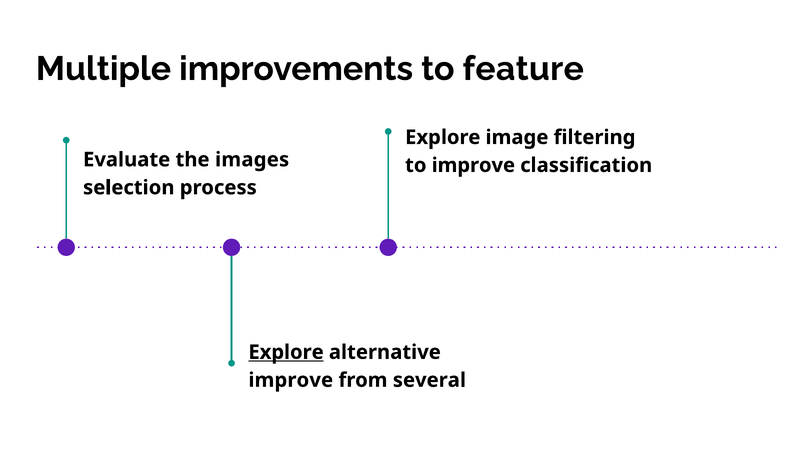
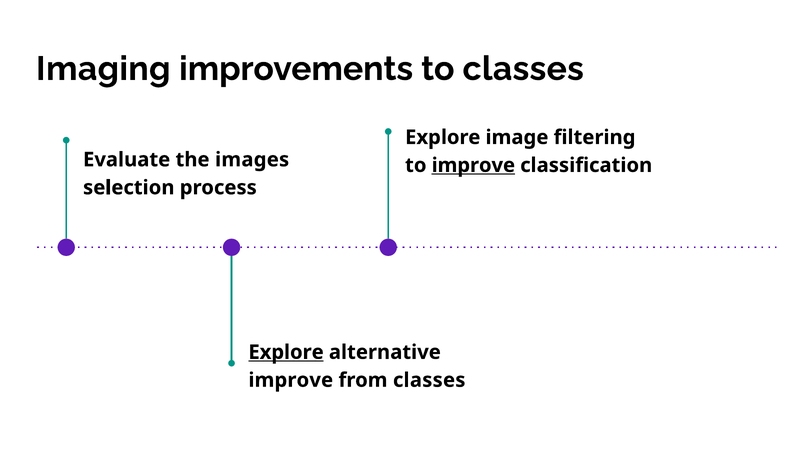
Multiple: Multiple -> Imaging
to feature: feature -> classes
improve at (473, 165) underline: none -> present
from several: several -> classes
